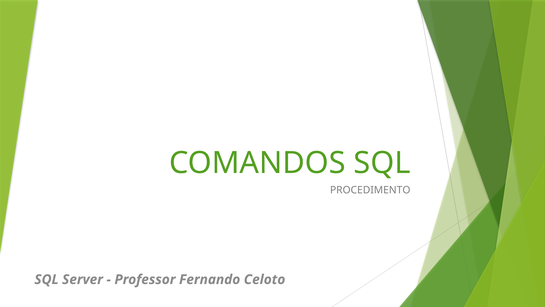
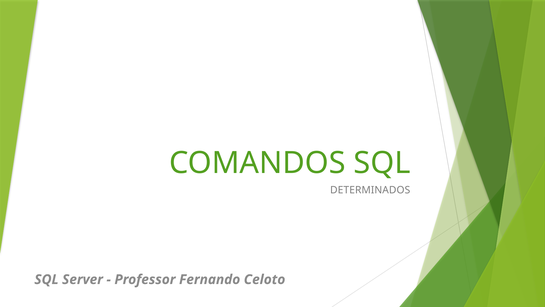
PROCEDIMENTO: PROCEDIMENTO -> DETERMINADOS
